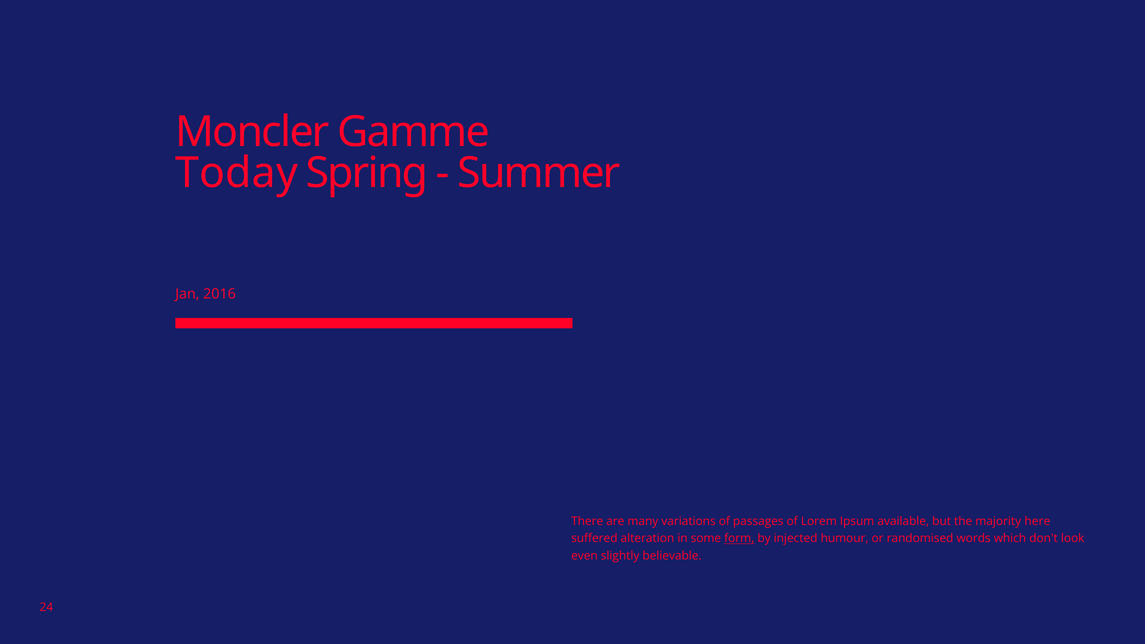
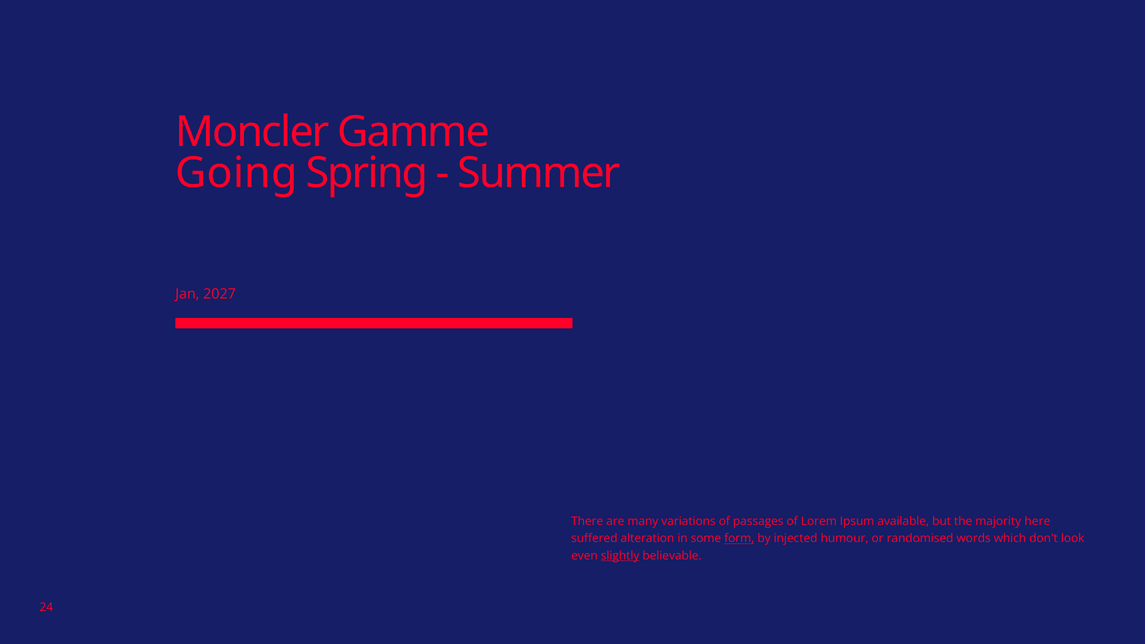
Today: Today -> Going
2016: 2016 -> 2027
slightly underline: none -> present
